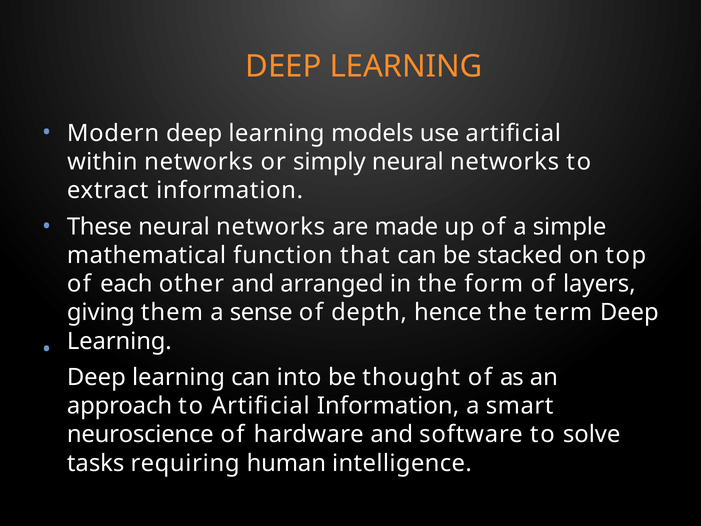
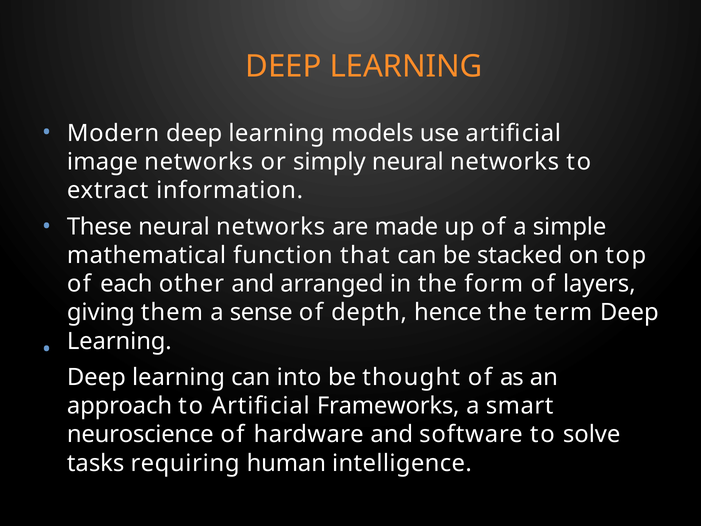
within: within -> image
Artificial Information: Information -> Frameworks
